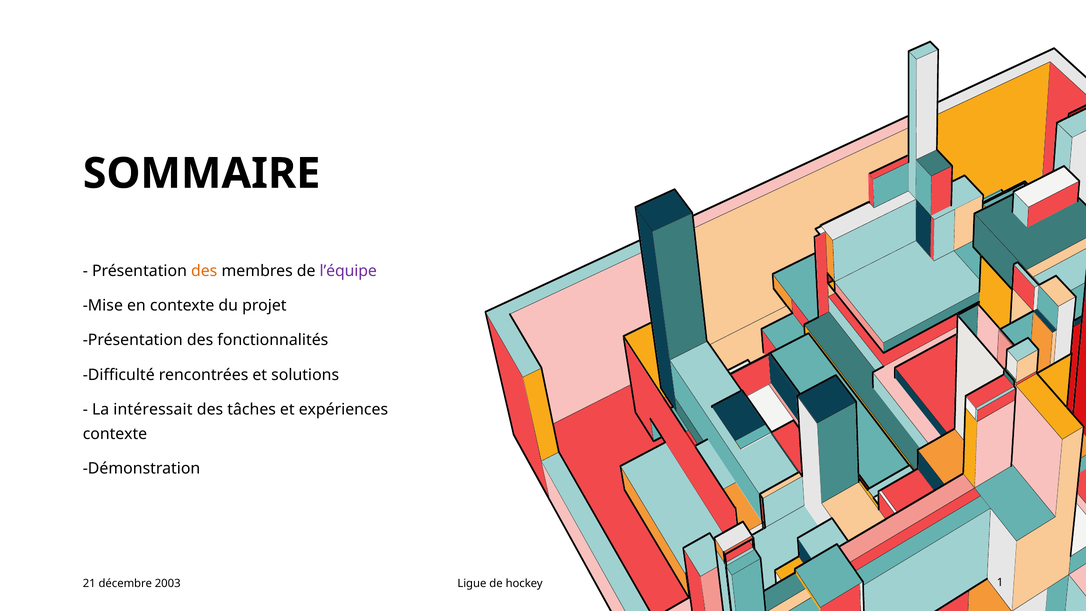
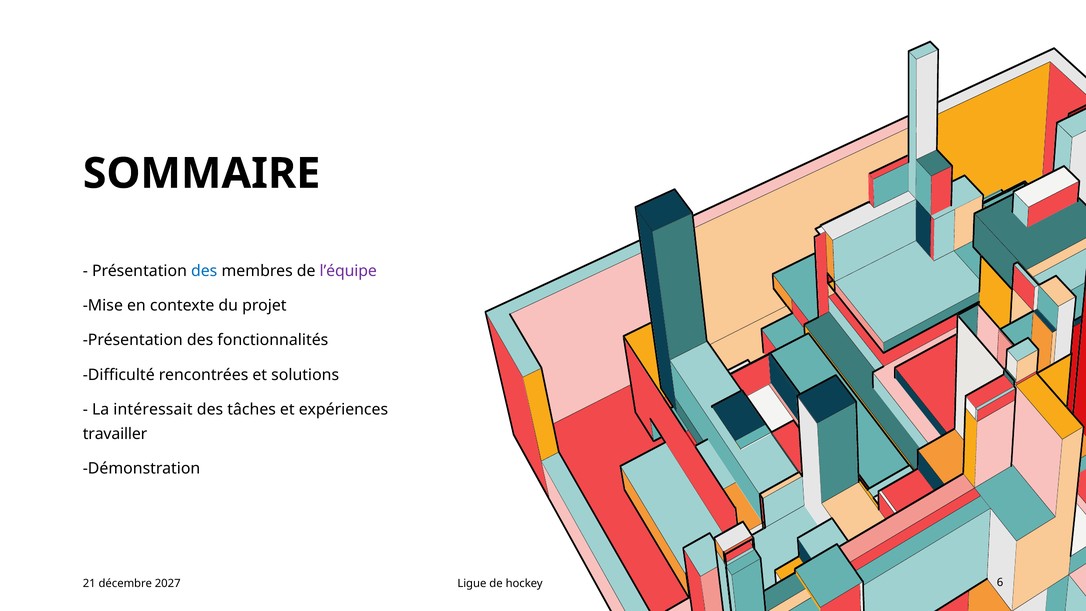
des at (204, 271) colour: orange -> blue
contexte at (115, 434): contexte -> travailler
2003: 2003 -> 2027
1: 1 -> 6
